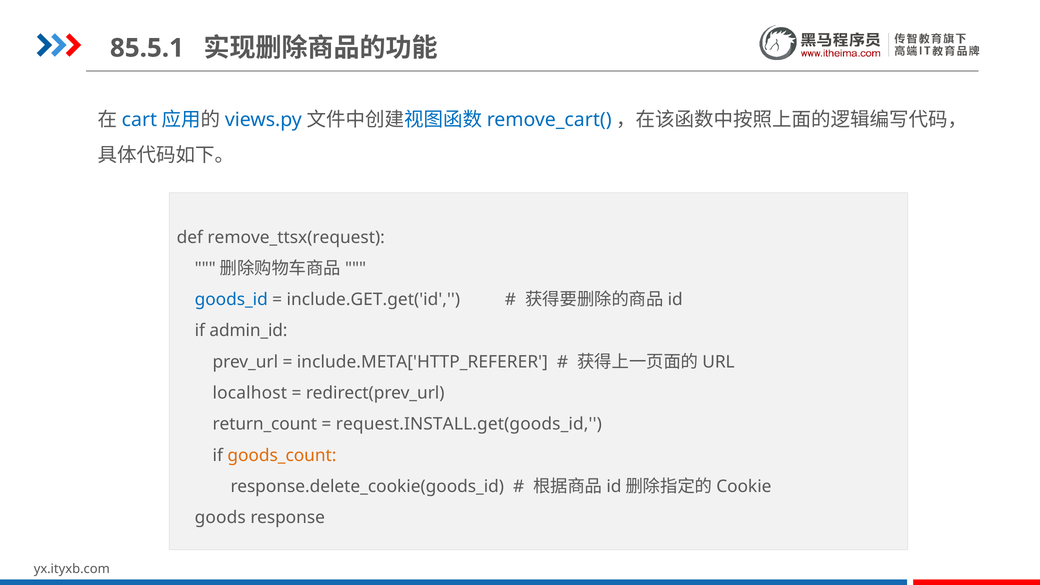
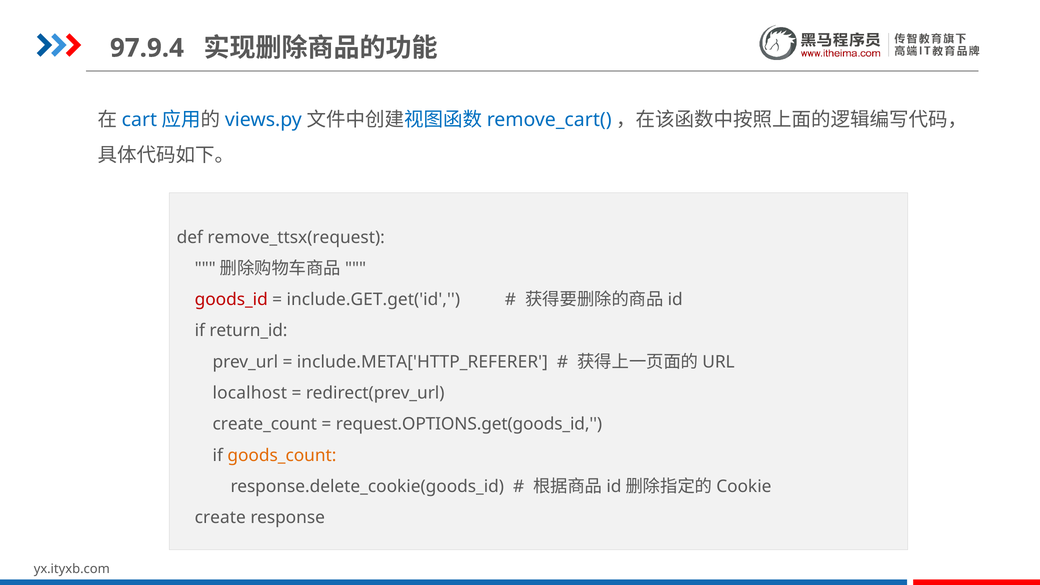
85.5.1: 85.5.1 -> 97.9.4
goods_id colour: blue -> red
admin_id: admin_id -> return_id
return_count: return_count -> create_count
request.INSTALL.get(goods_id: request.INSTALL.get(goods_id -> request.OPTIONS.get(goods_id
goods: goods -> create
